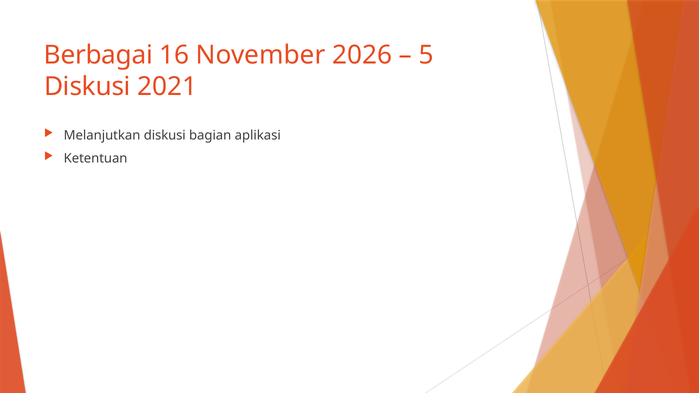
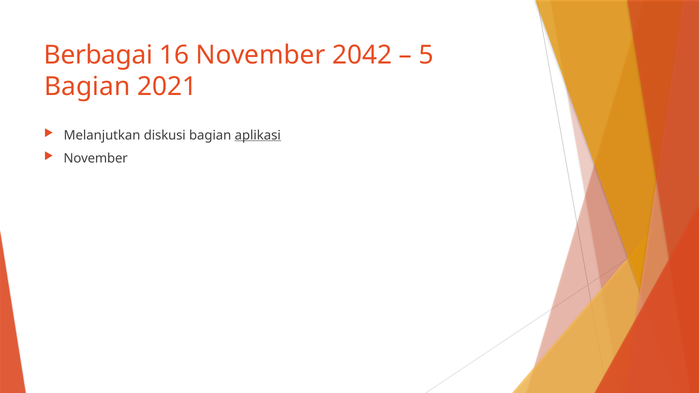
2026: 2026 -> 2042
Diskusi at (87, 87): Diskusi -> Bagian
aplikasi underline: none -> present
Ketentuan at (96, 158): Ketentuan -> November
